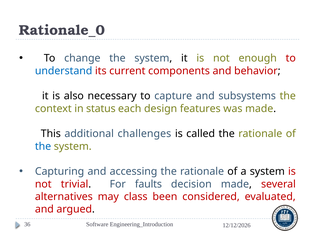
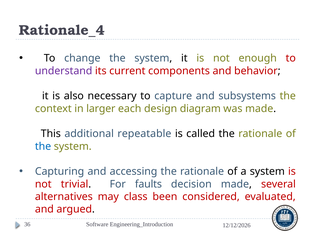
Rationale_0: Rationale_0 -> Rationale_4
understand colour: blue -> purple
status: status -> larger
features: features -> diagram
challenges: challenges -> repeatable
